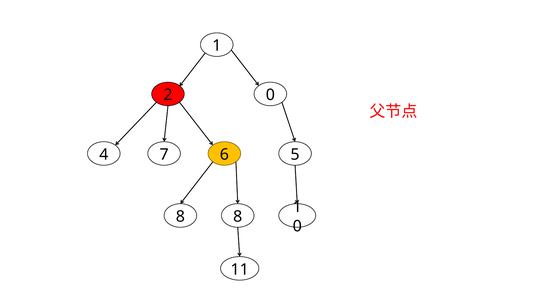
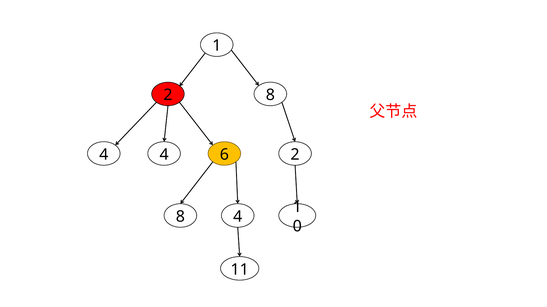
0 at (270, 95): 0 -> 8
4 7: 7 -> 4
6 5: 5 -> 2
8 at (238, 217): 8 -> 4
